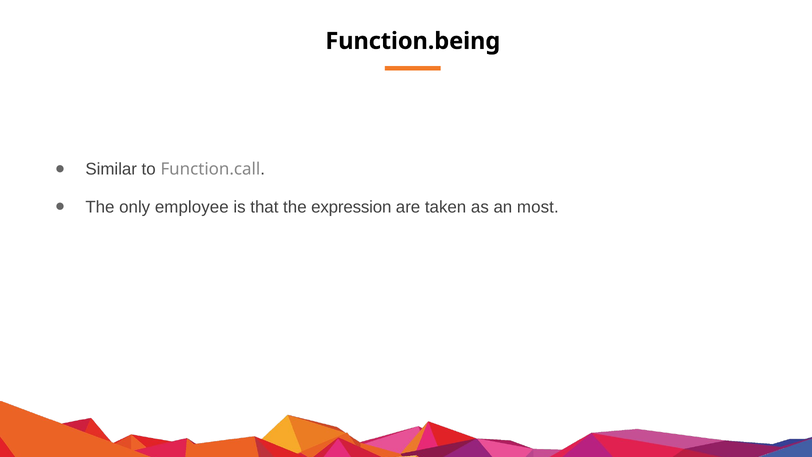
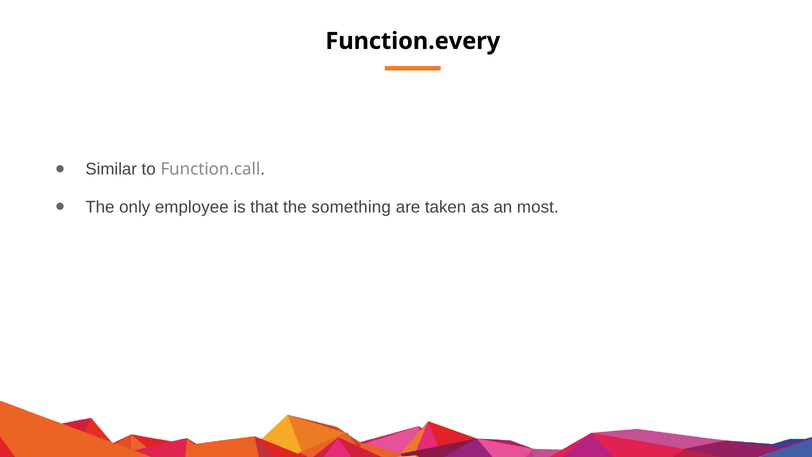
Function.being: Function.being -> Function.every
expression: expression -> something
